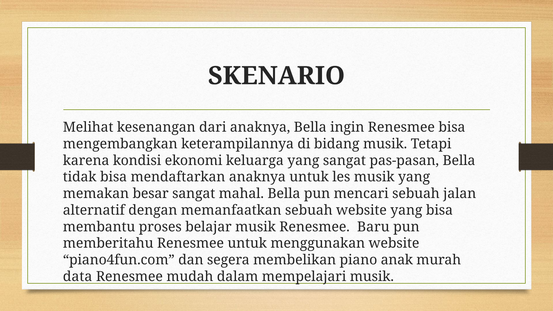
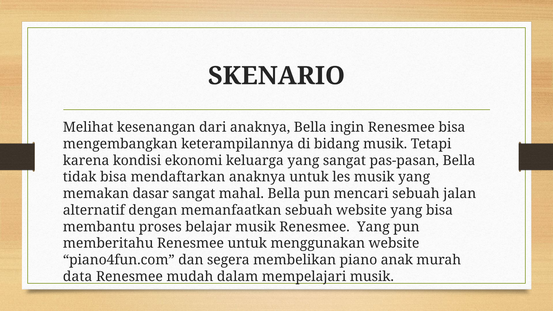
besar: besar -> dasar
Renesmee Baru: Baru -> Yang
